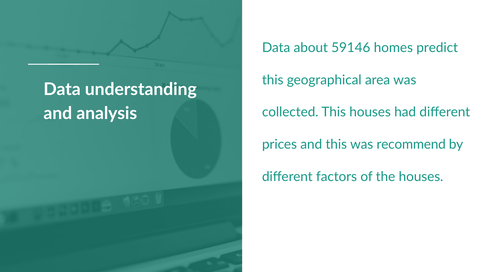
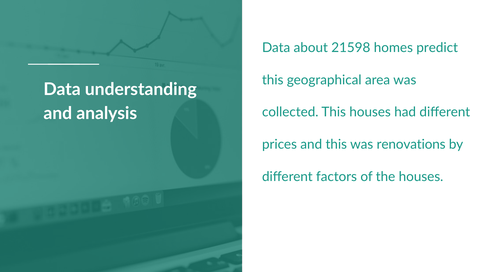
59146: 59146 -> 21598
recommend: recommend -> renovations
